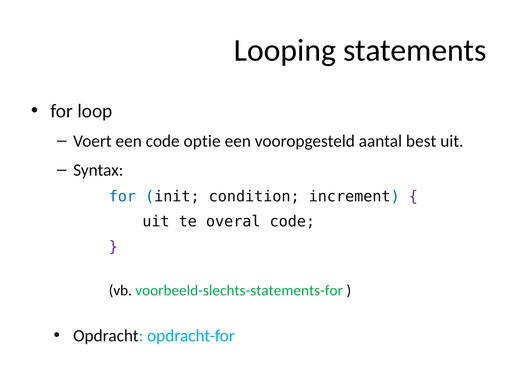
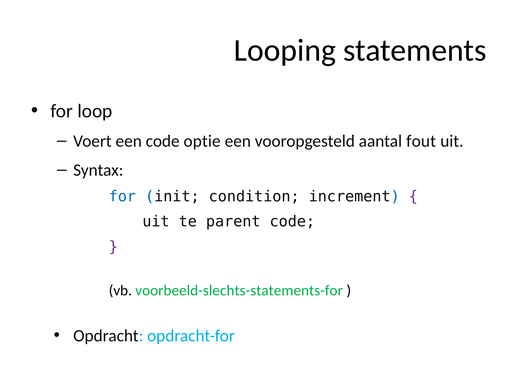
best: best -> fout
overal: overal -> parent
